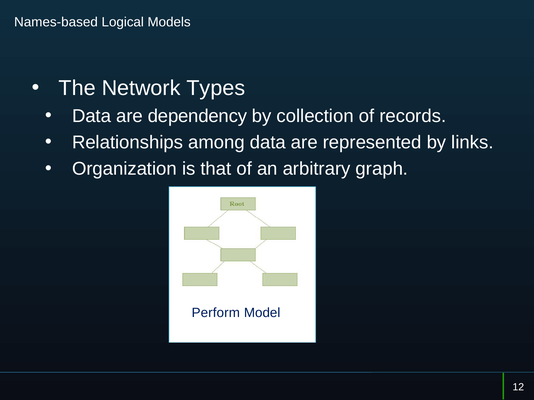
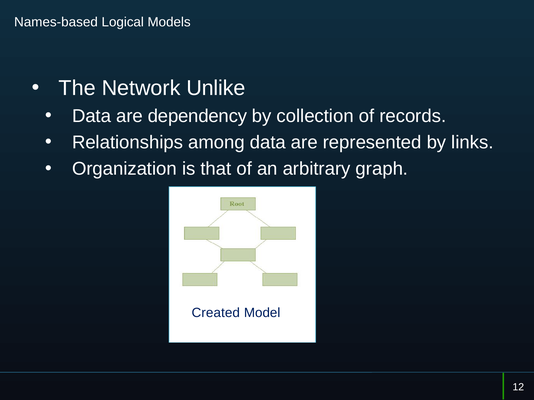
Types: Types -> Unlike
Perform: Perform -> Created
